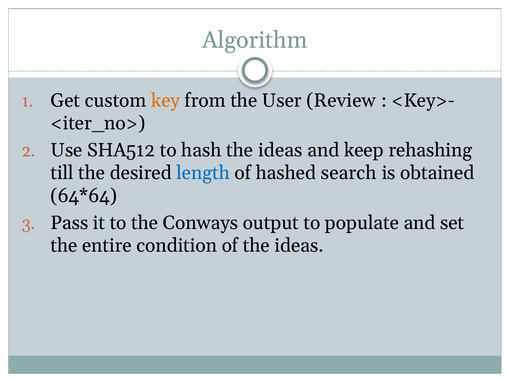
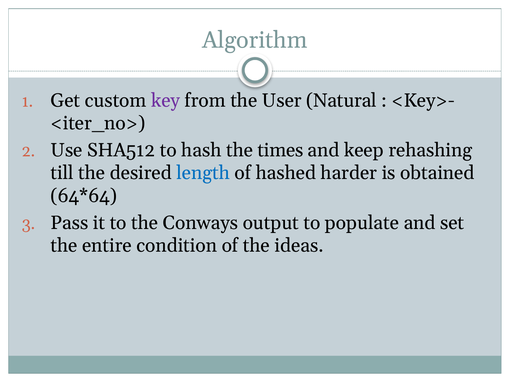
key colour: orange -> purple
Review: Review -> Natural
hash the ideas: ideas -> times
search: search -> harder
